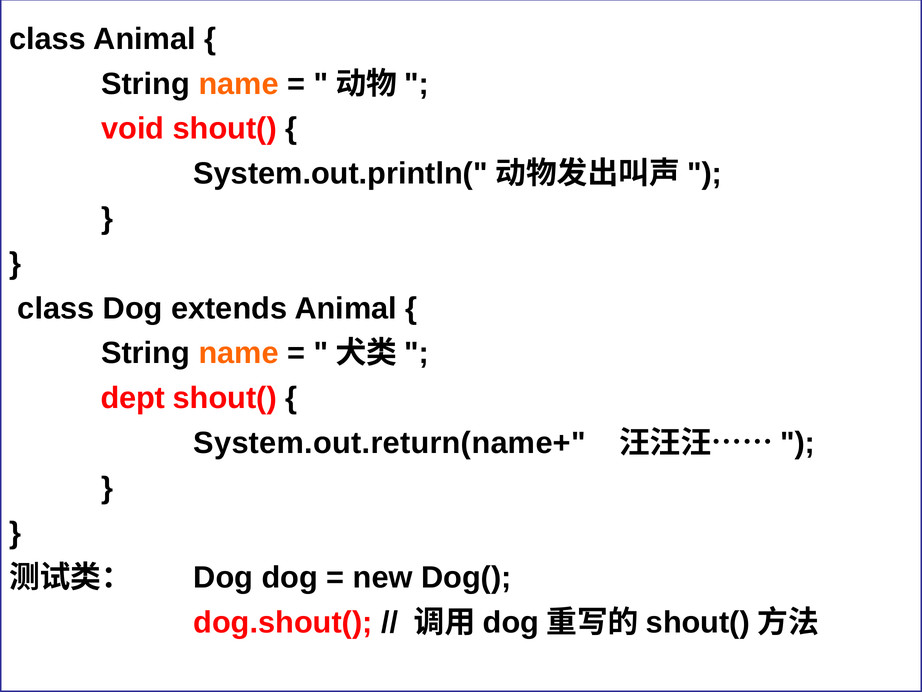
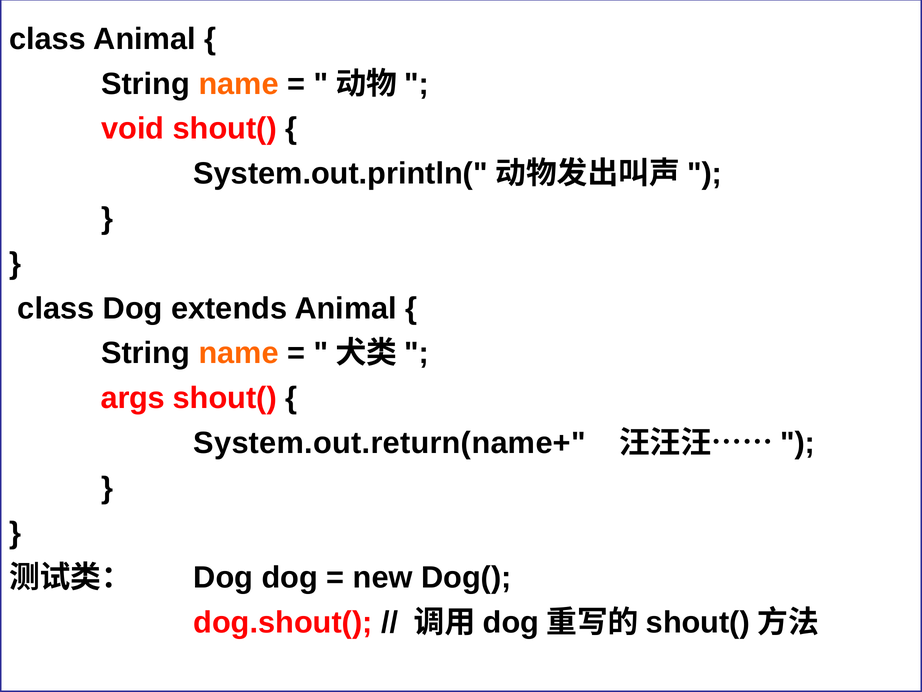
dept: dept -> args
